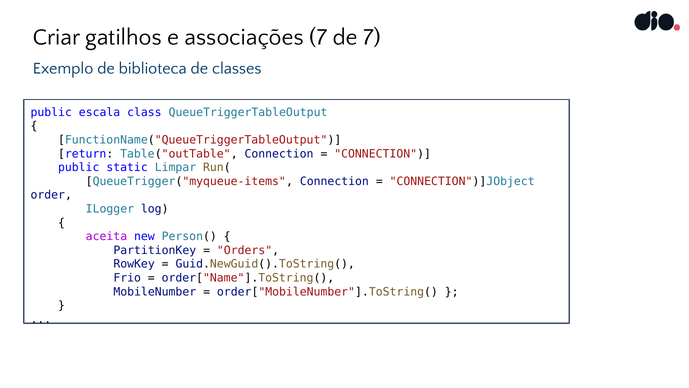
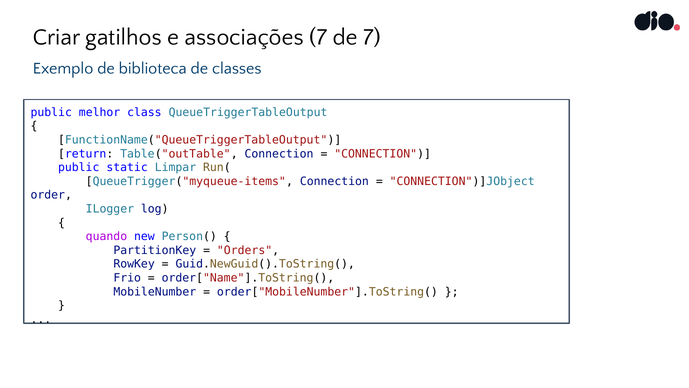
escala: escala -> melhor
aceita: aceita -> quando
